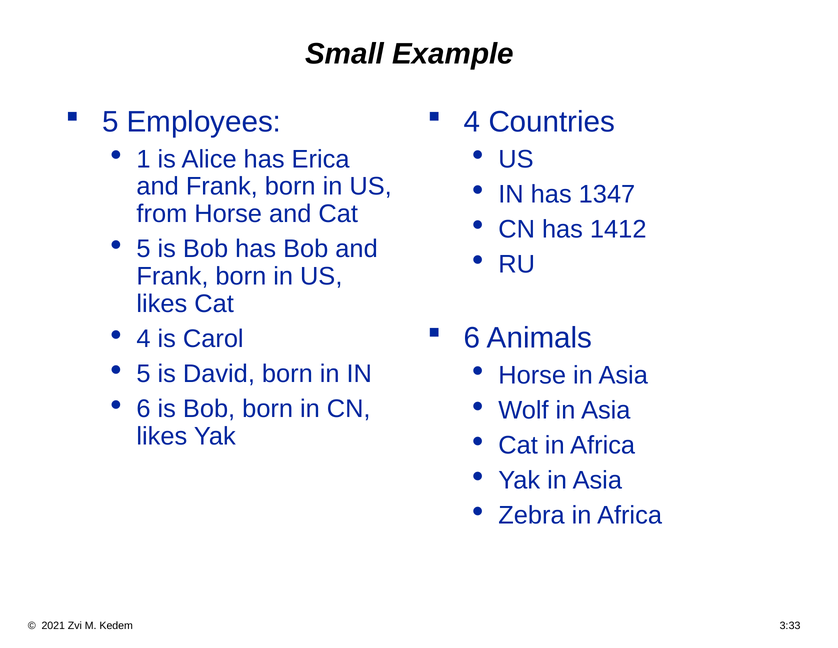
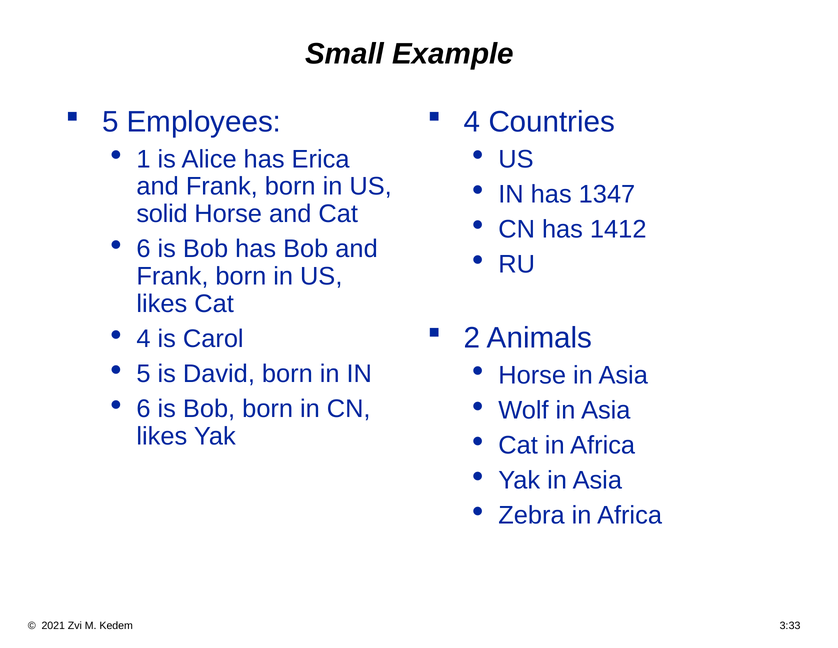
from: from -> solid
5 at (144, 249): 5 -> 6
6 at (472, 338): 6 -> 2
